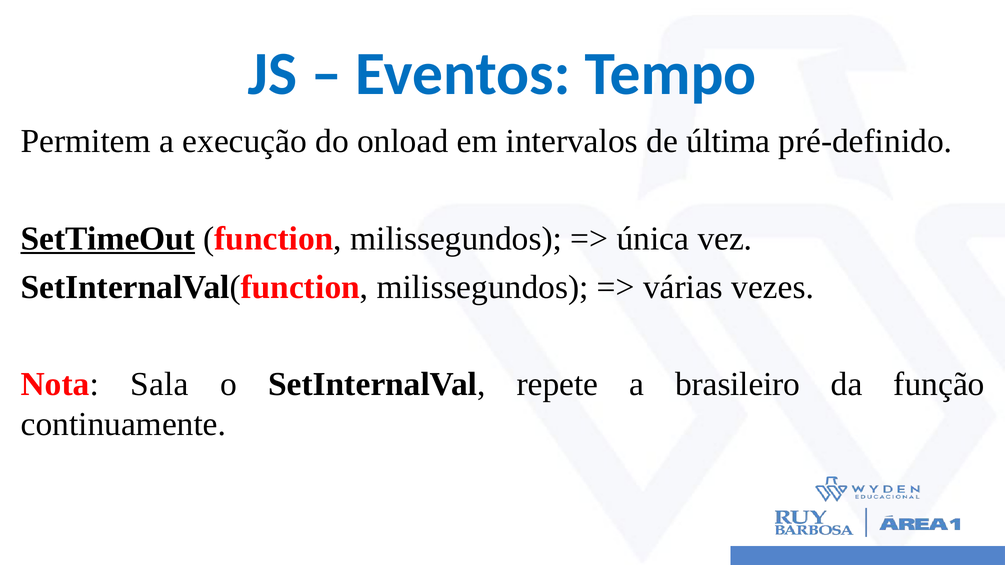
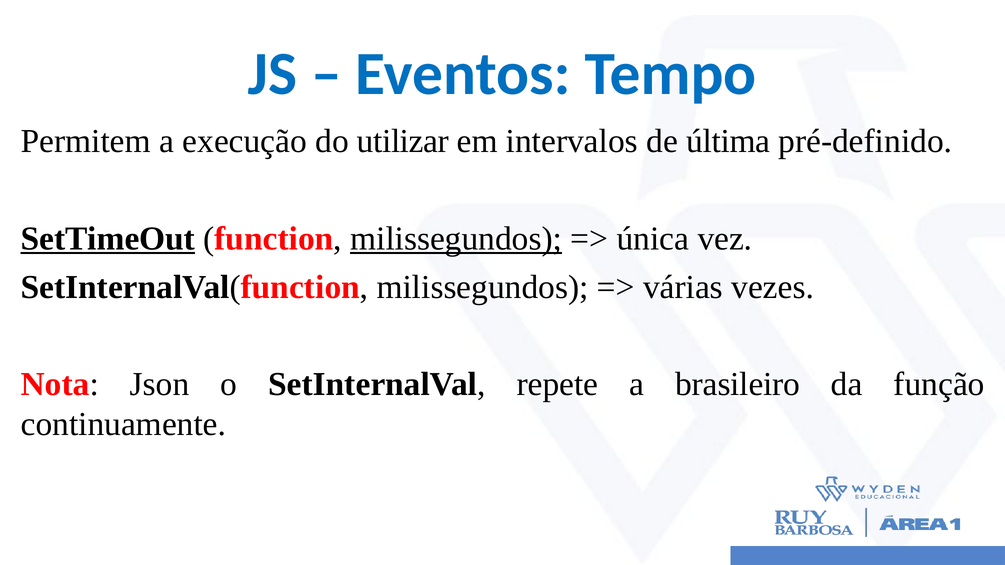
onload: onload -> utilizar
milissegundos at (456, 239) underline: none -> present
Sala: Sala -> Json
